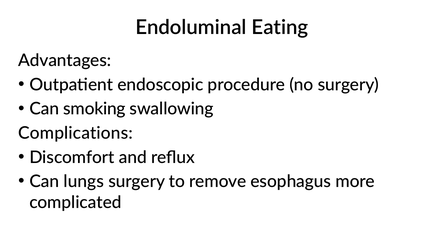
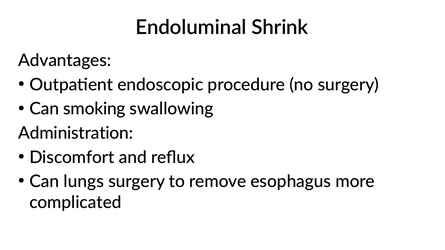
Eating: Eating -> Shrink
Complications: Complications -> Administration
